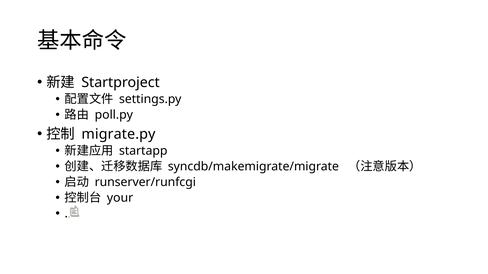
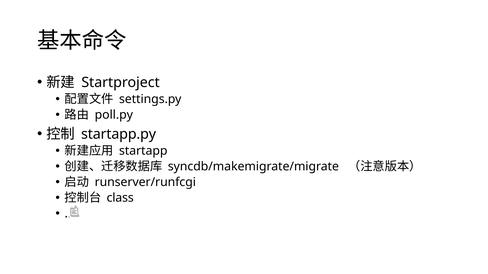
migrate.py: migrate.py -> startapp.py
your: your -> class
